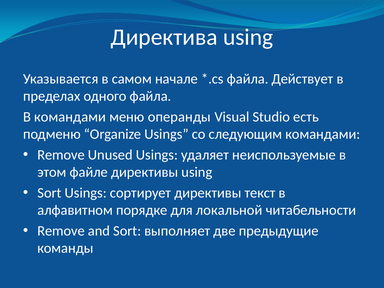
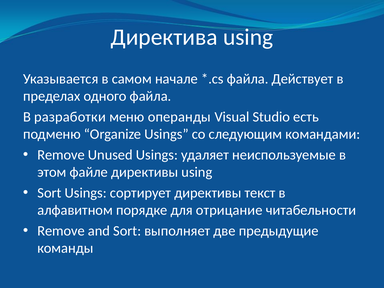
В командами: командами -> разработки
локальной: локальной -> отрицание
